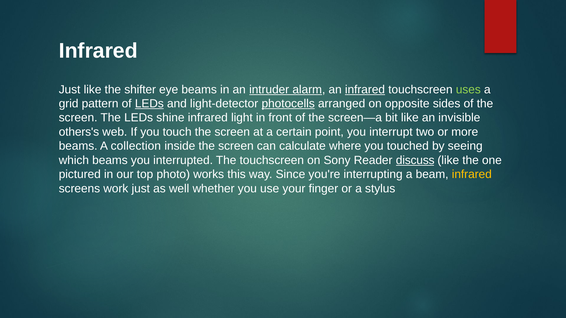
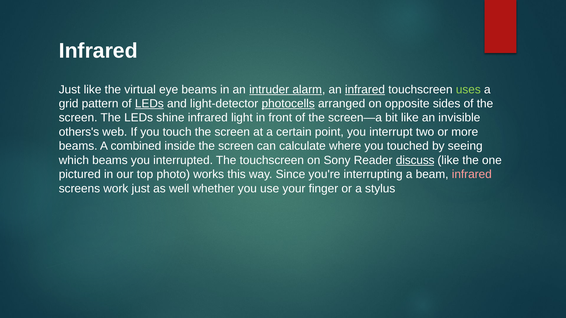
shifter: shifter -> virtual
collection: collection -> combined
infrared at (472, 175) colour: yellow -> pink
